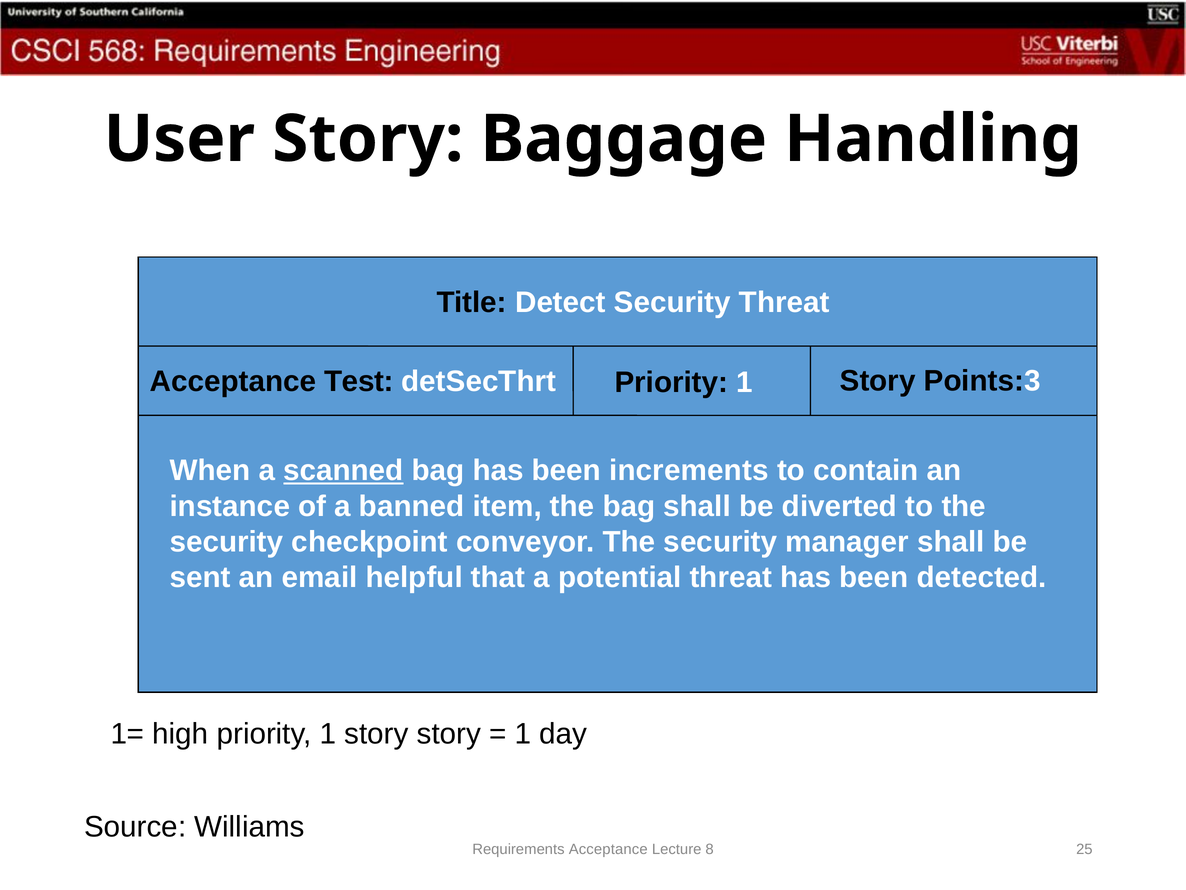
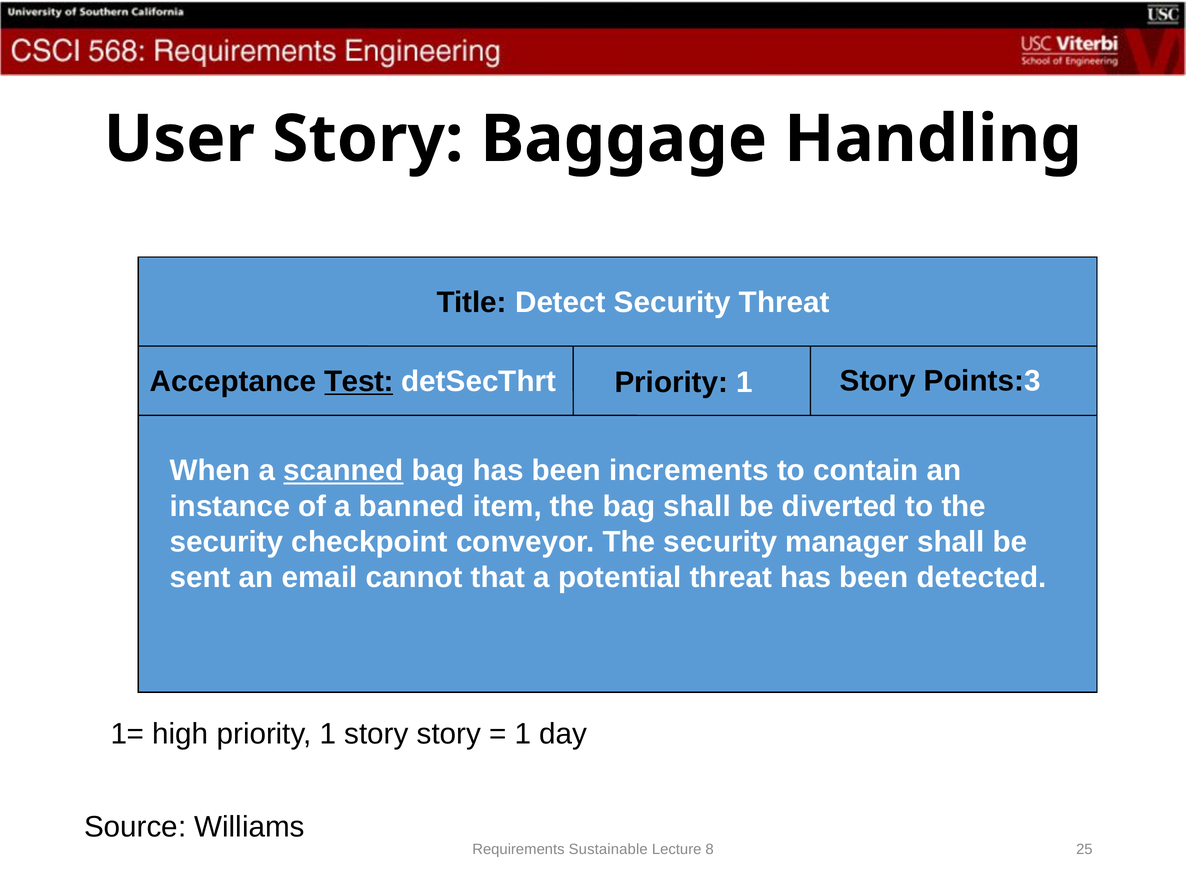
Test underline: none -> present
helpful: helpful -> cannot
Requirements Acceptance: Acceptance -> Sustainable
